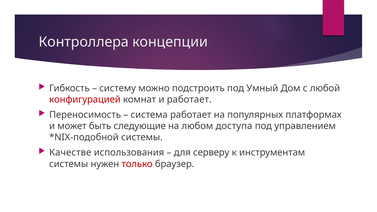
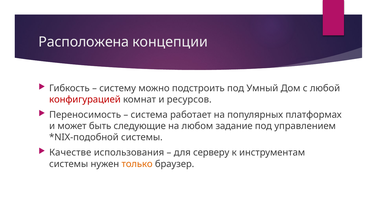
Контроллера: Контроллера -> Расположена
и работает: работает -> ресурсов
доступа: доступа -> задание
только colour: red -> orange
